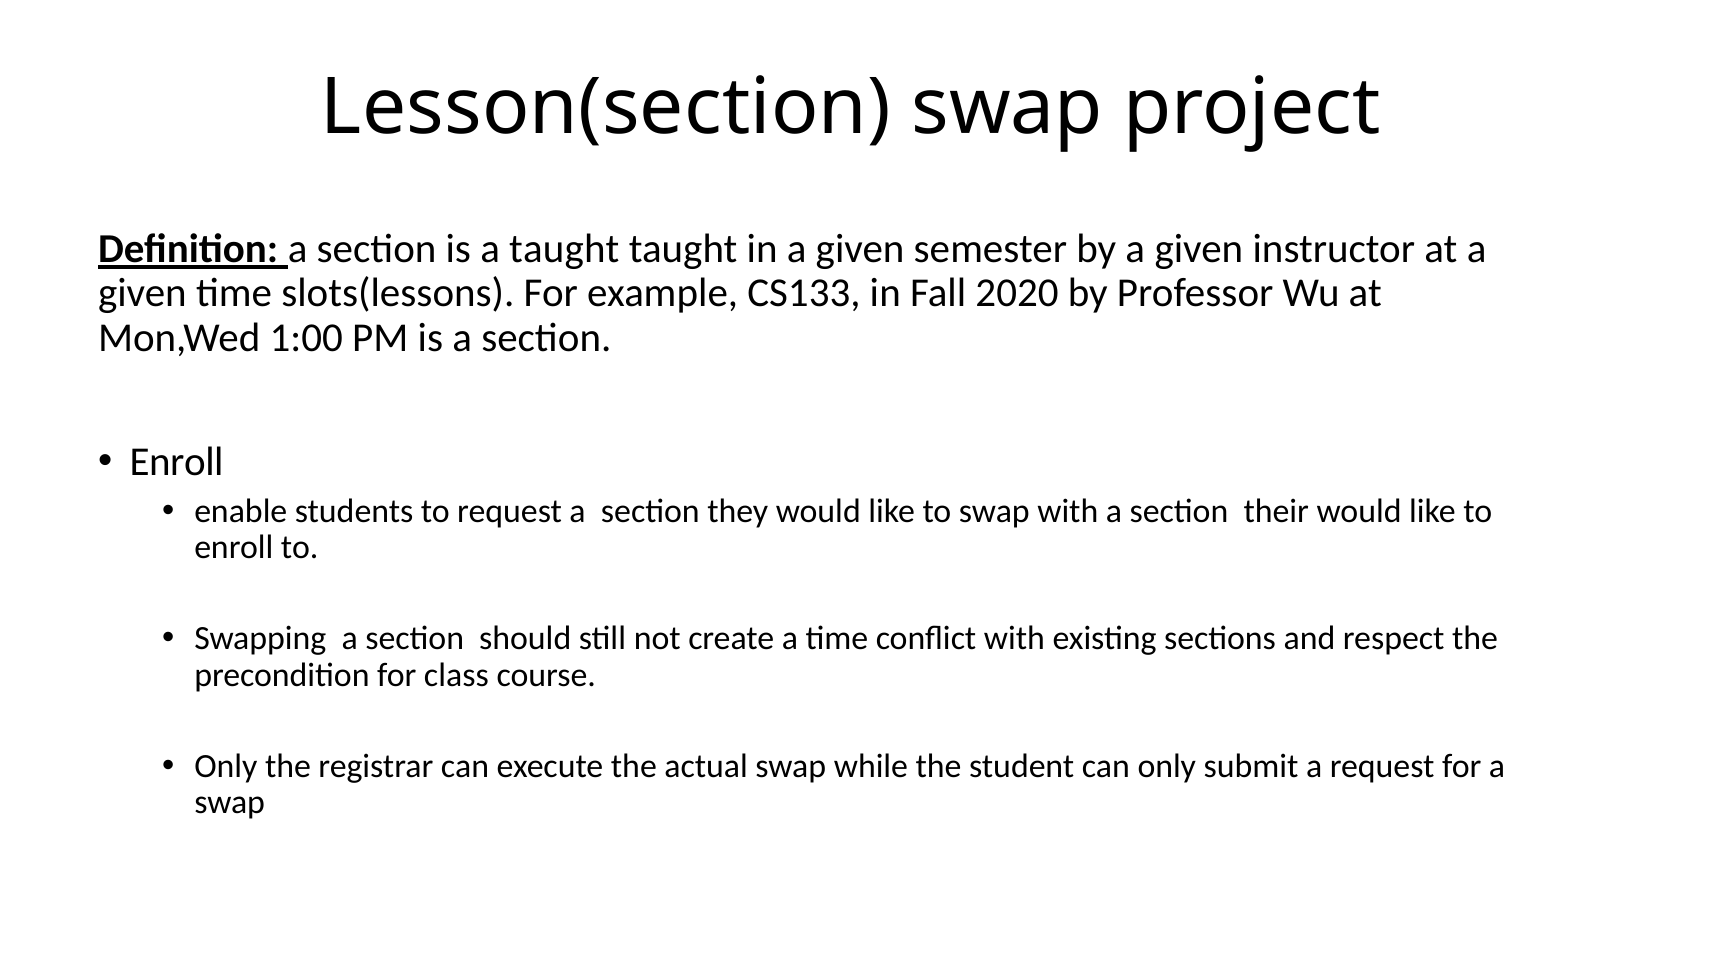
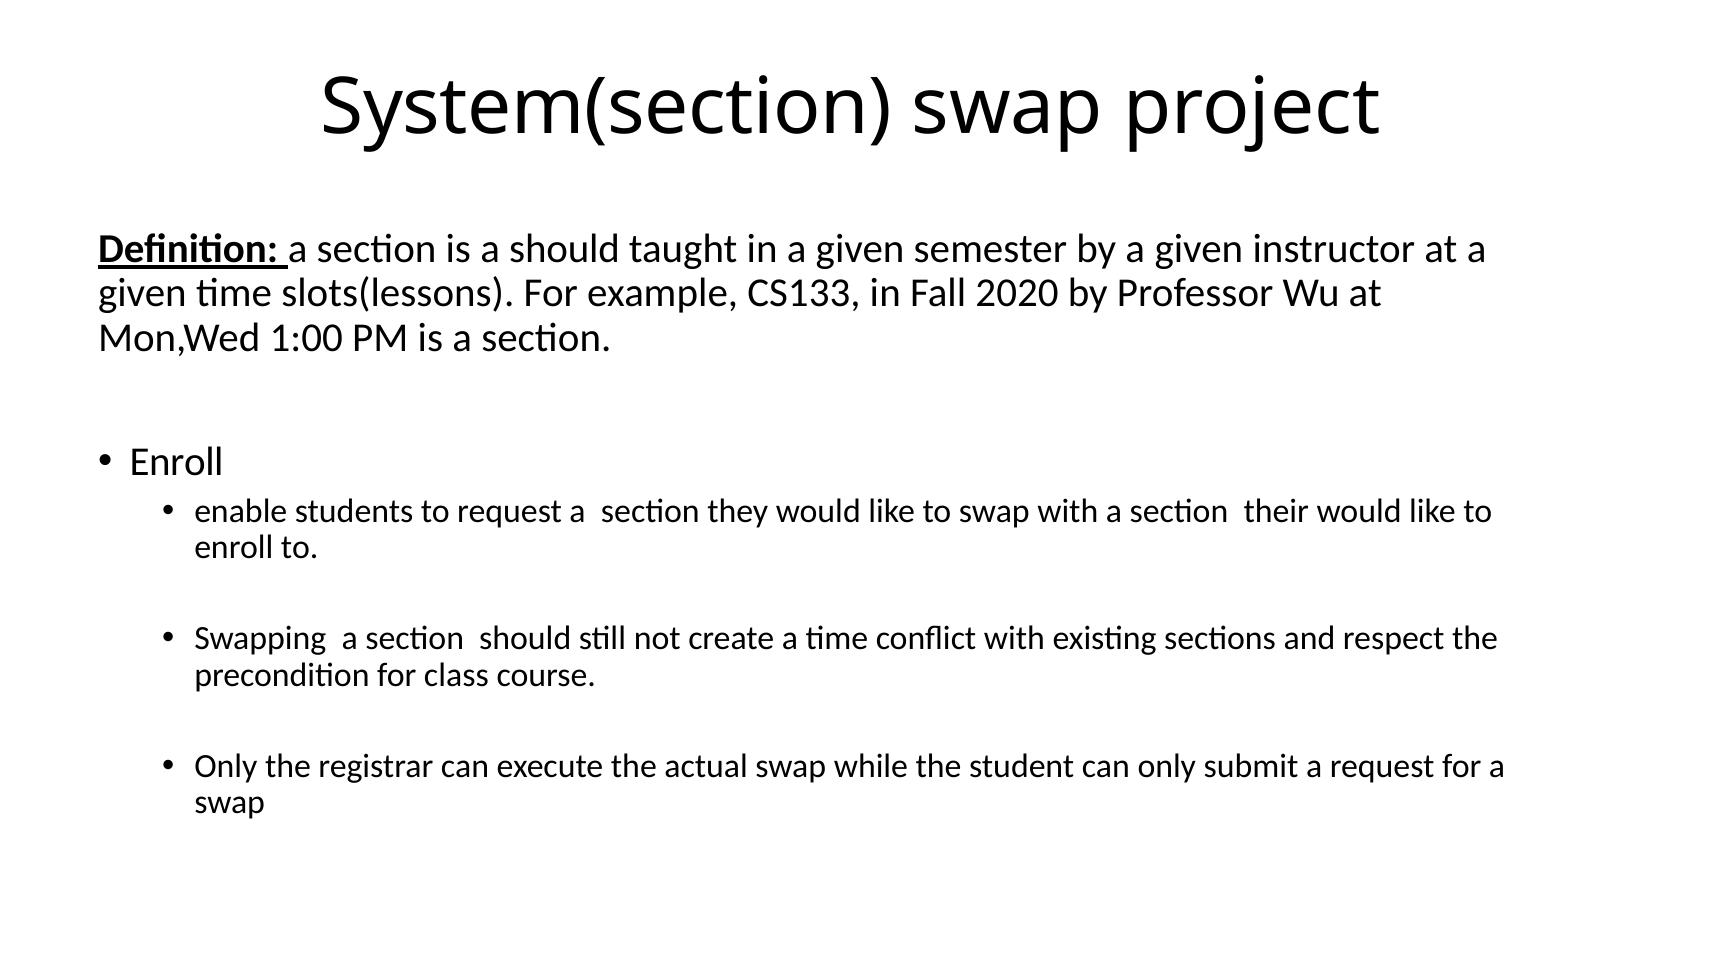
Lesson(section: Lesson(section -> System(section
a taught: taught -> should
